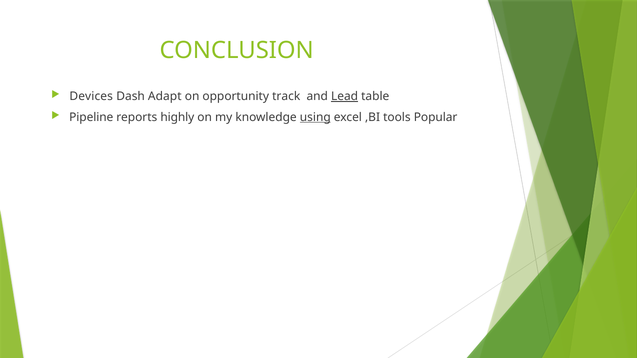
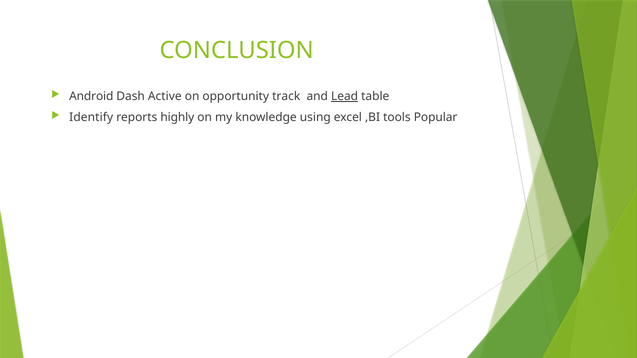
Devices: Devices -> Android
Adapt: Adapt -> Active
Pipeline: Pipeline -> Identify
using underline: present -> none
